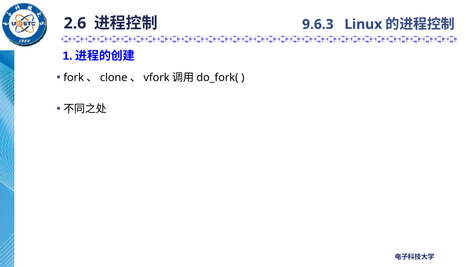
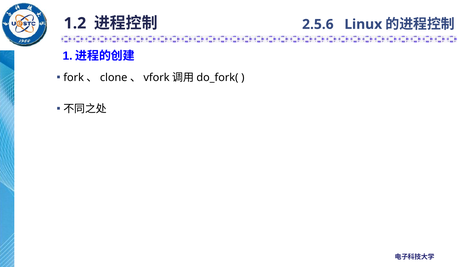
2.6: 2.6 -> 1.2
9.6.3: 9.6.3 -> 2.5.6
